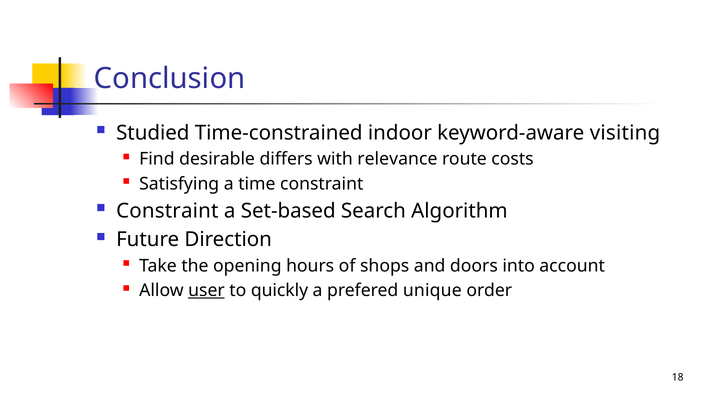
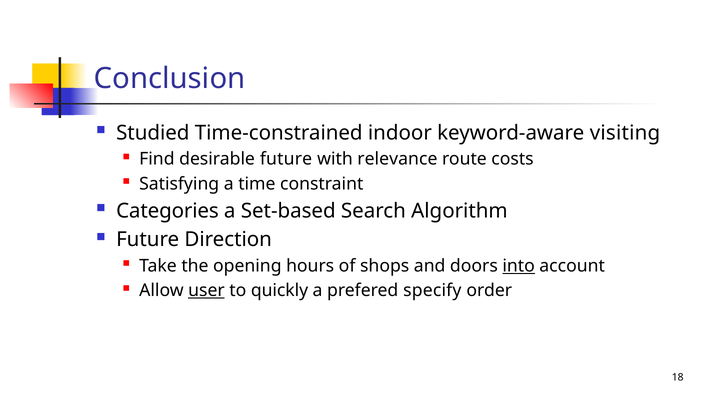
desirable differs: differs -> future
Constraint at (167, 211): Constraint -> Categories
into underline: none -> present
unique: unique -> specify
